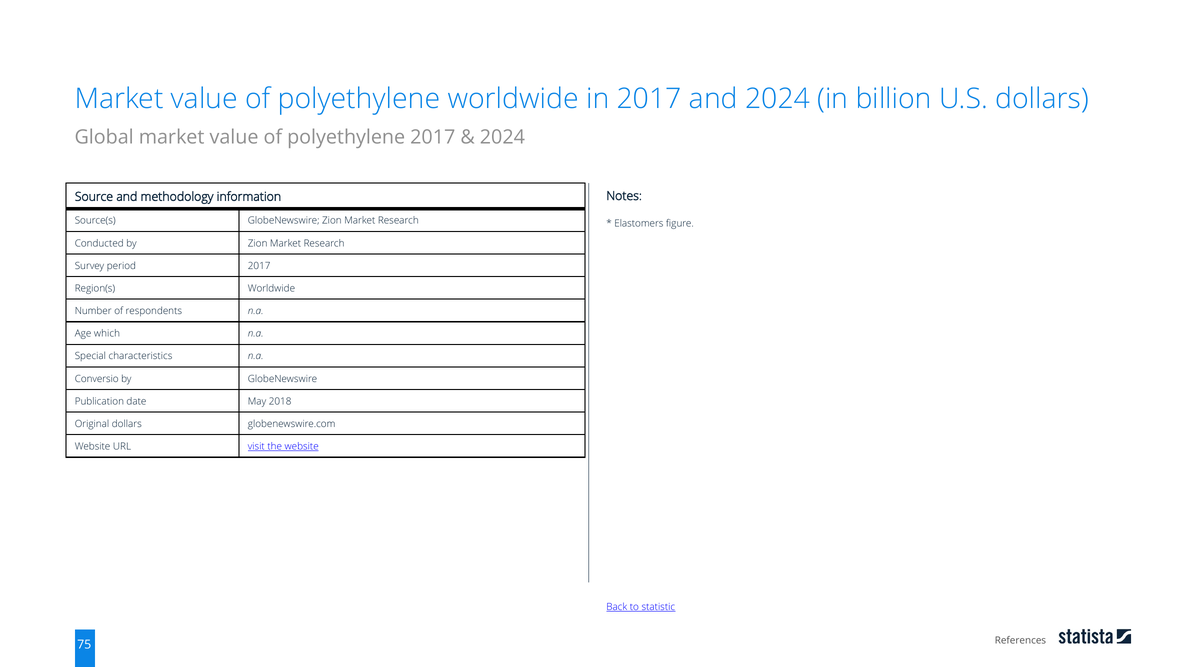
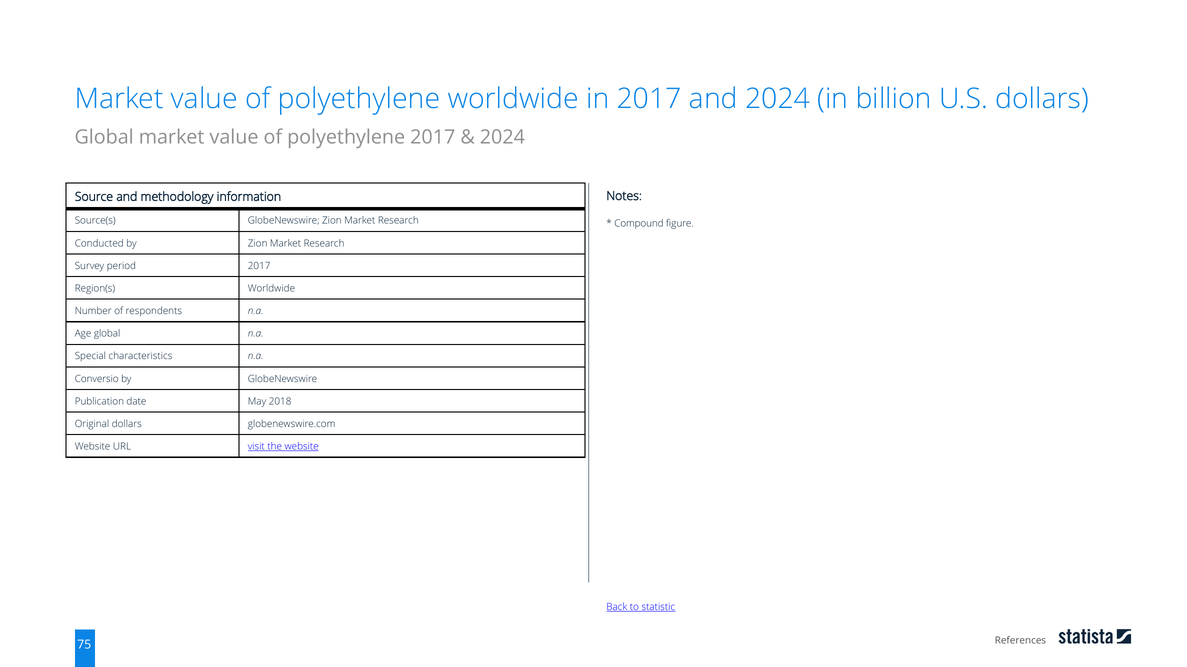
Elastomers: Elastomers -> Compound
Age which: which -> global
